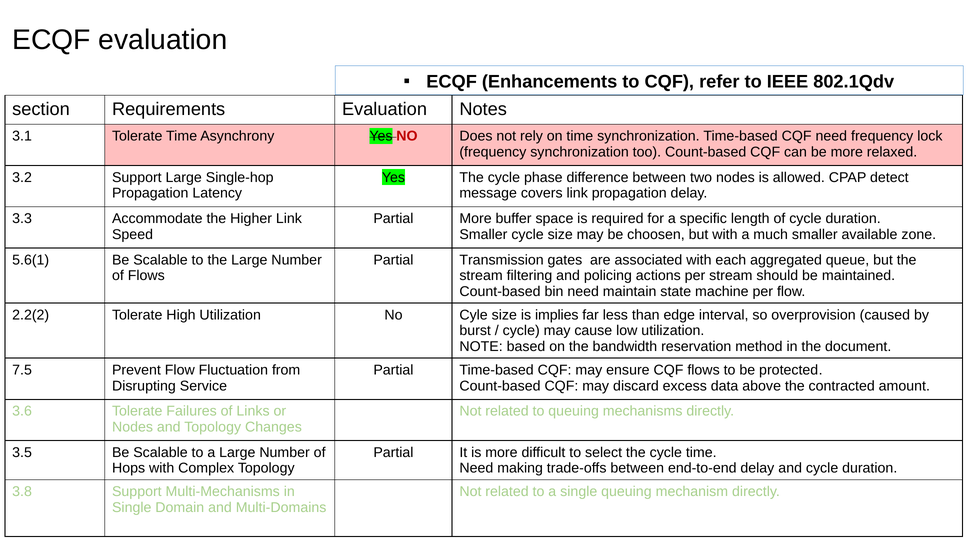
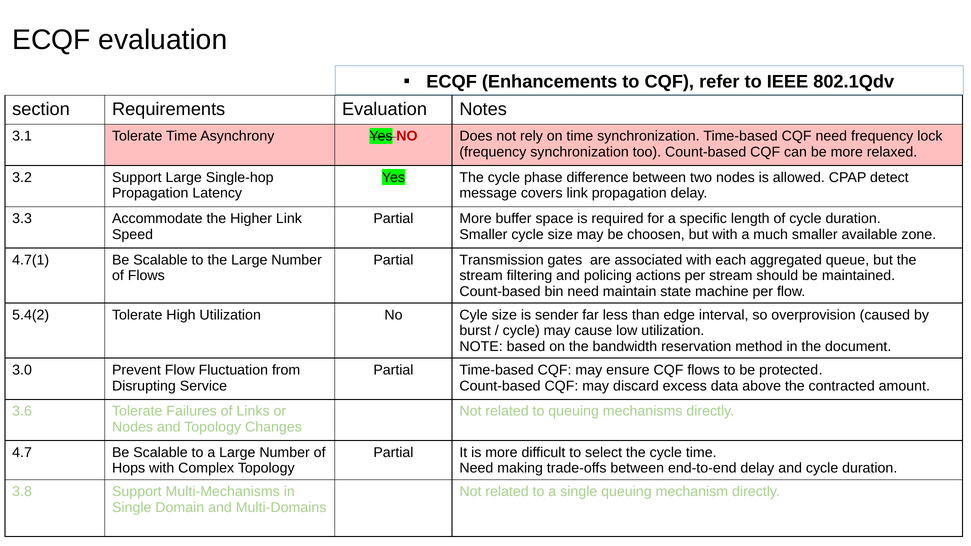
5.6(1: 5.6(1 -> 4.7(1
2.2(2: 2.2(2 -> 5.4(2
implies: implies -> sender
7.5: 7.5 -> 3.0
3.5: 3.5 -> 4.7
